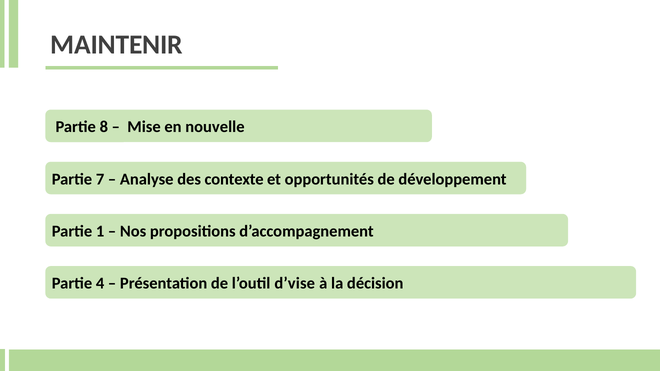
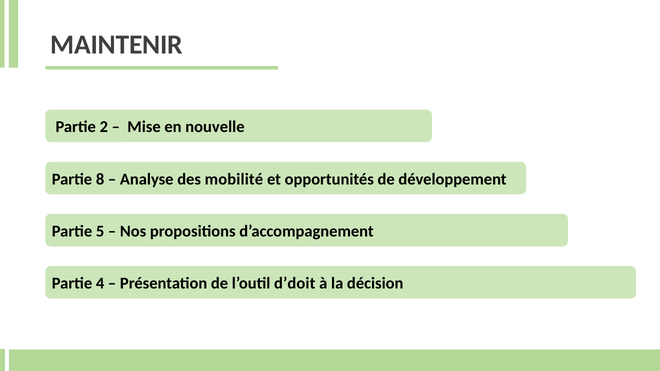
8: 8 -> 2
7: 7 -> 8
contexte: contexte -> mobilité
1: 1 -> 5
d’vise: d’vise -> d’doit
